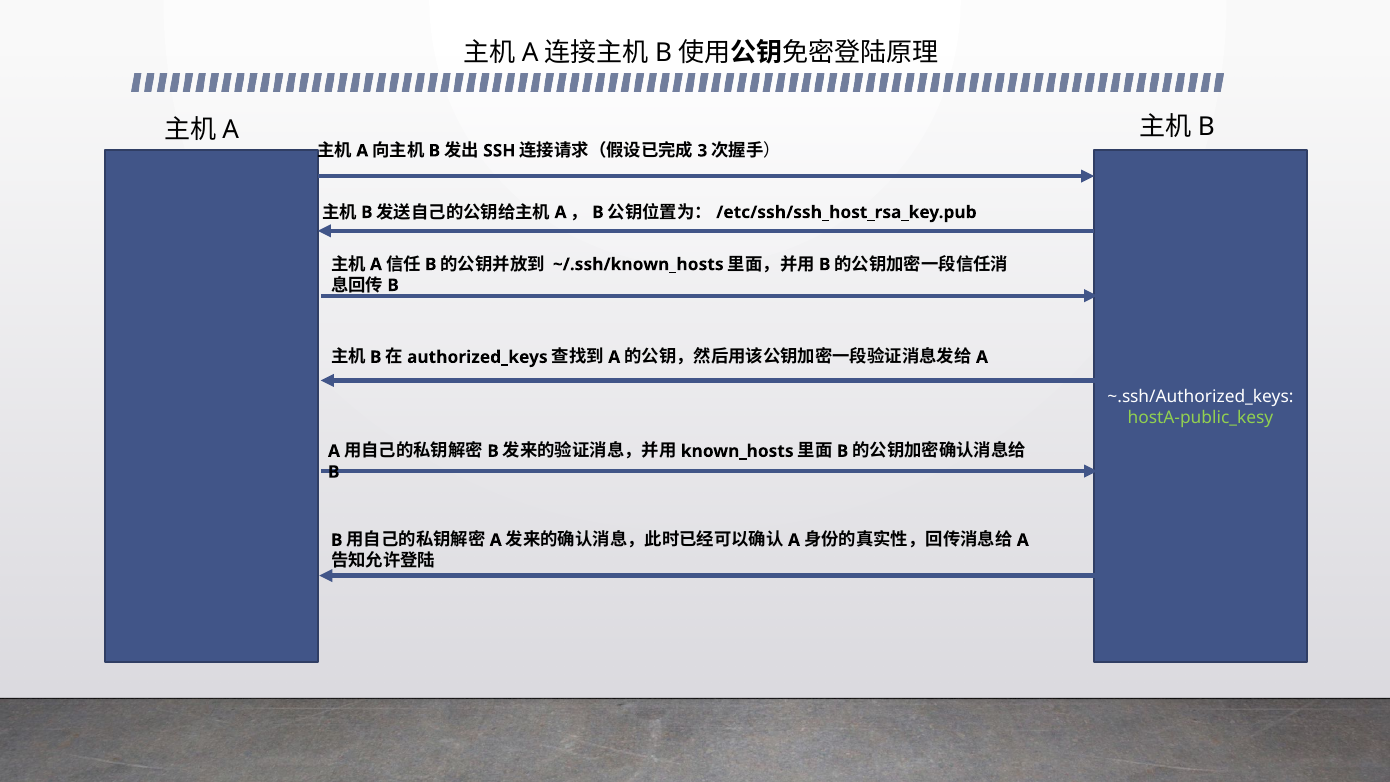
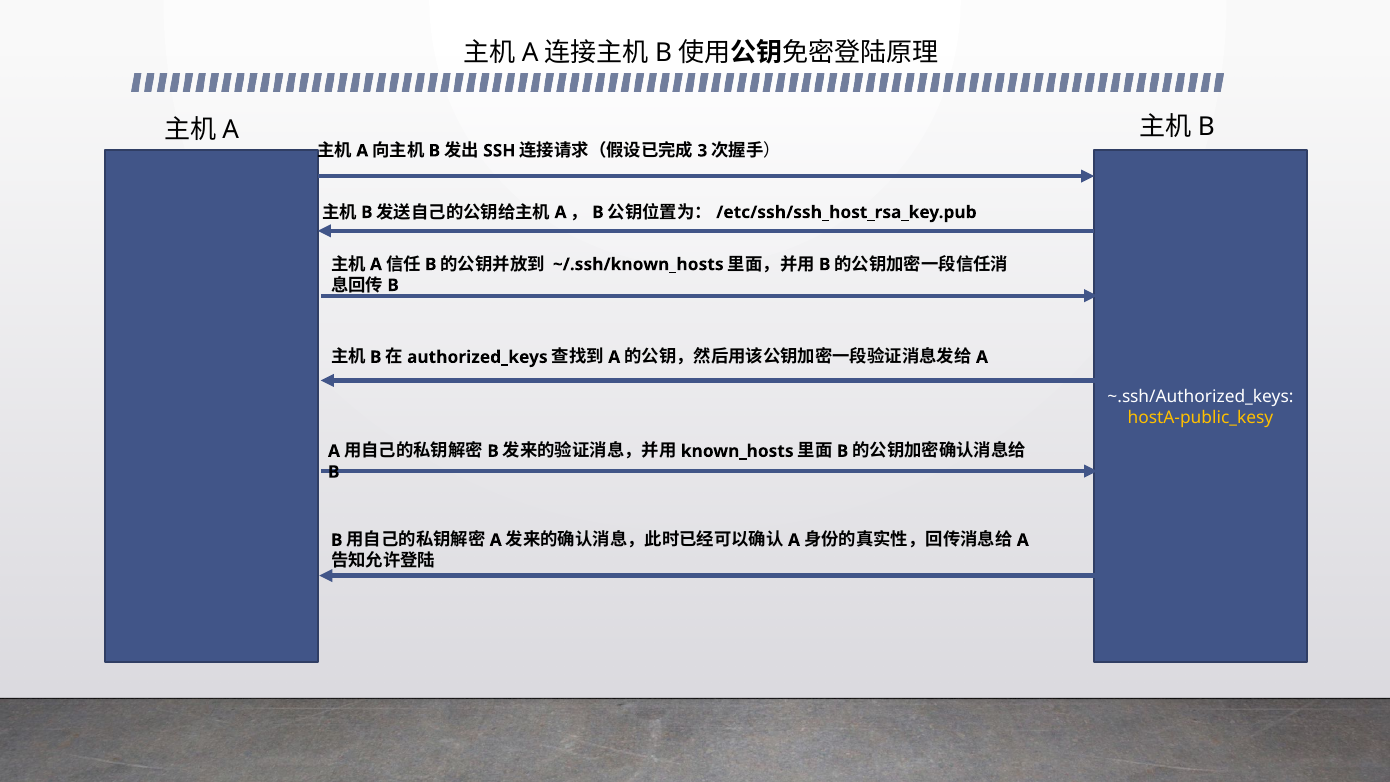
hostA-public_kesy colour: light green -> yellow
